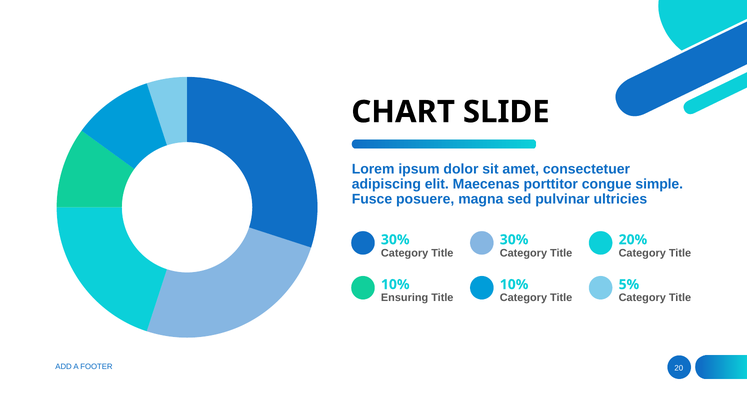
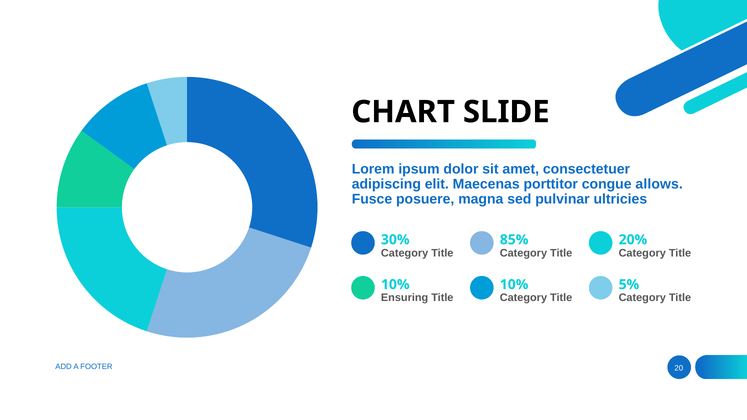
simple: simple -> allows
30% at (514, 240): 30% -> 85%
